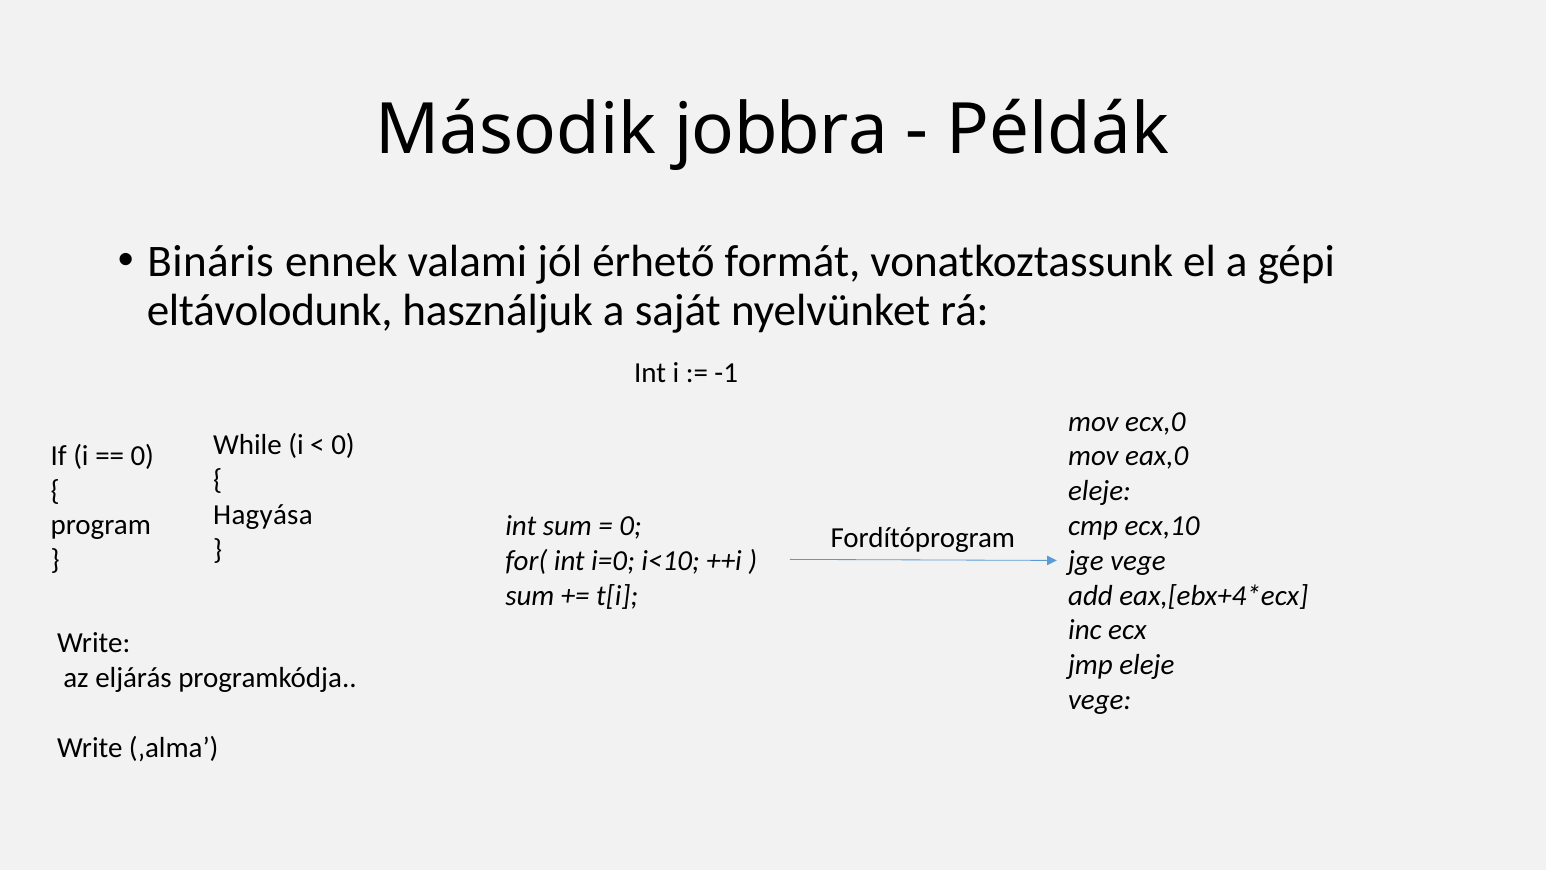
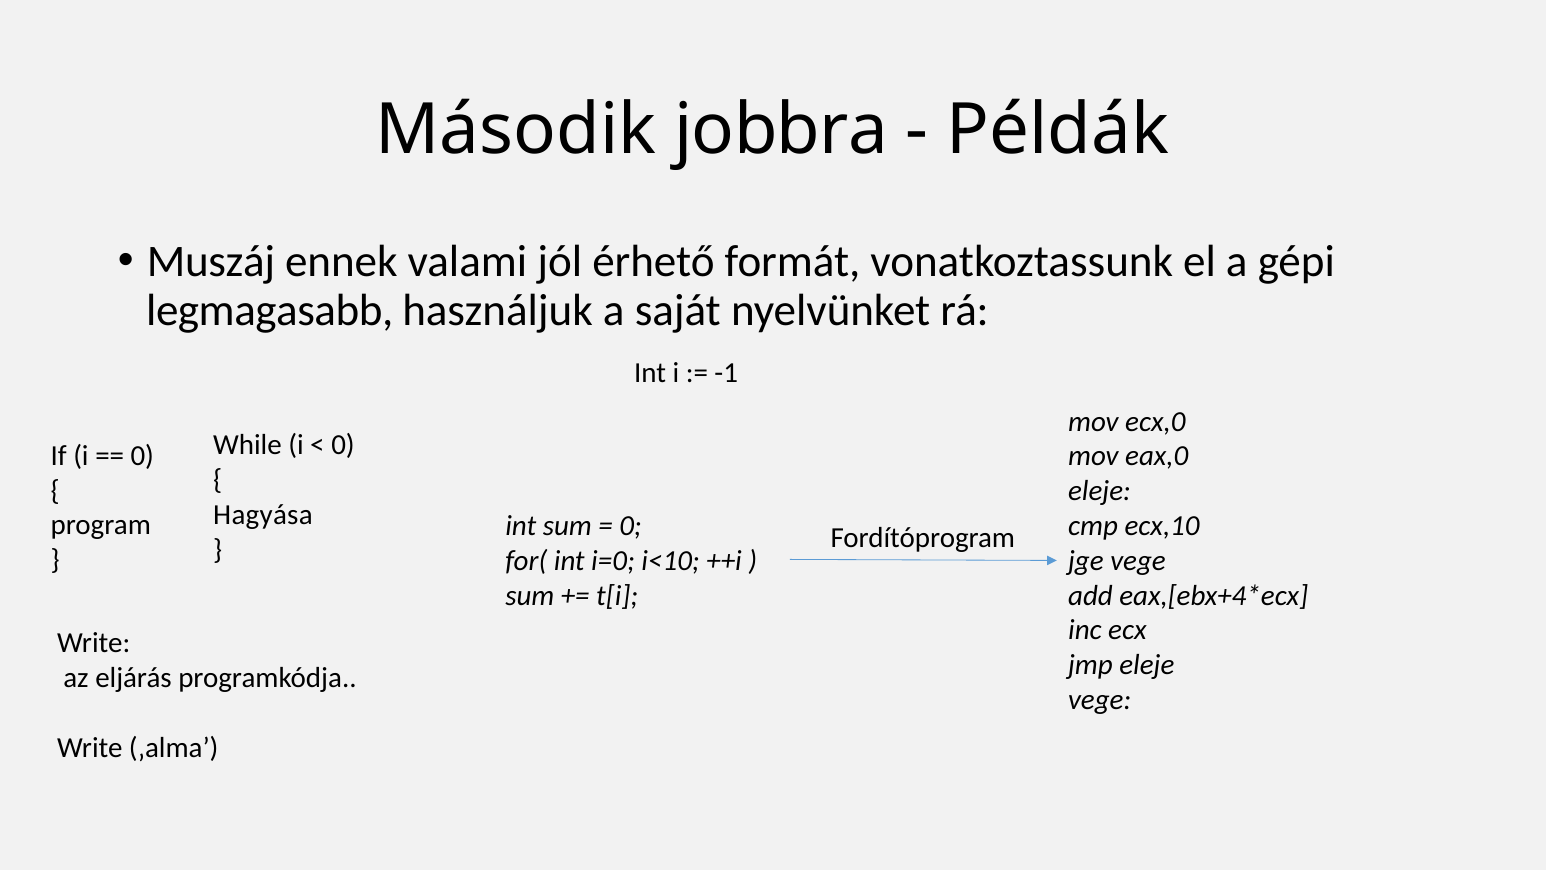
Bináris: Bináris -> Muszáj
eltávolodunk: eltávolodunk -> legmagasabb
